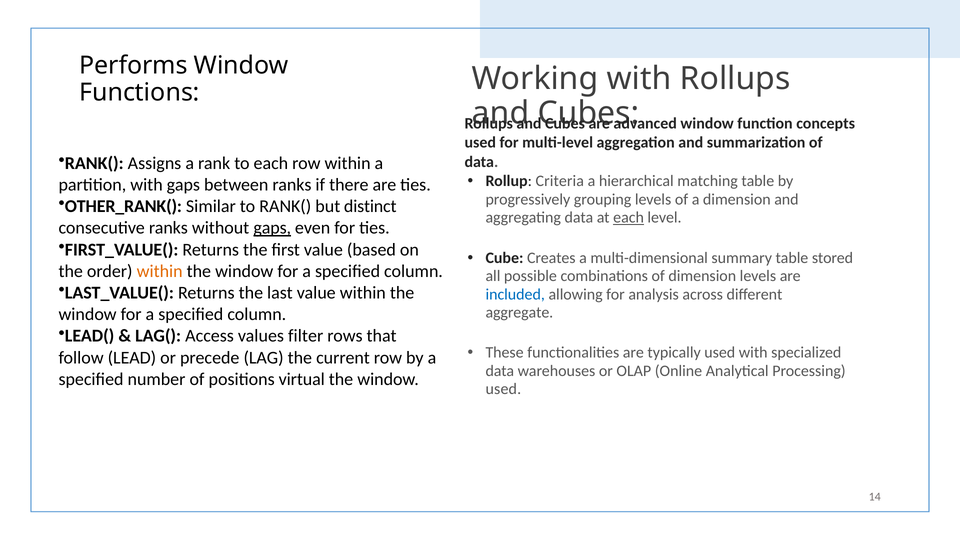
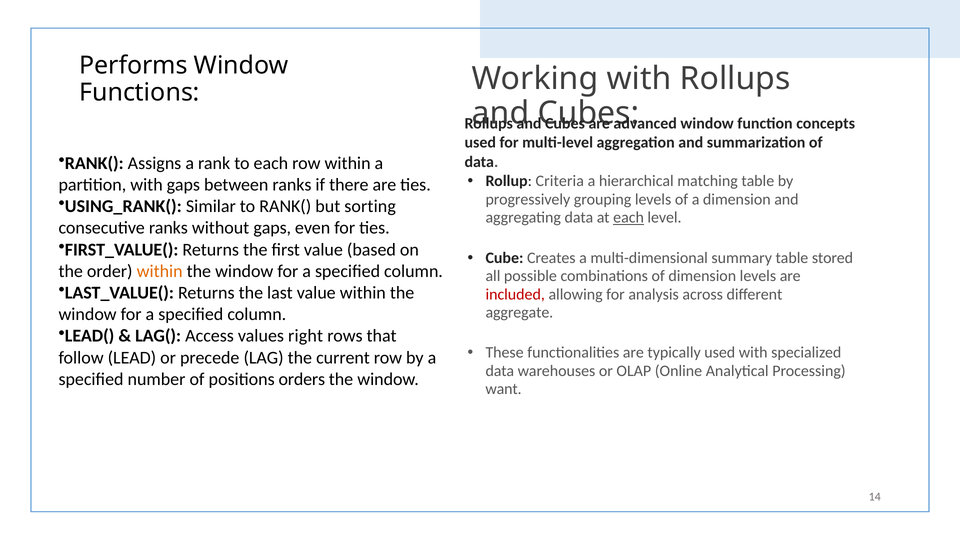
OTHER_RANK(: OTHER_RANK( -> USING_RANK(
distinct: distinct -> sorting
gaps at (272, 228) underline: present -> none
included colour: blue -> red
filter: filter -> right
virtual: virtual -> orders
used at (503, 389): used -> want
